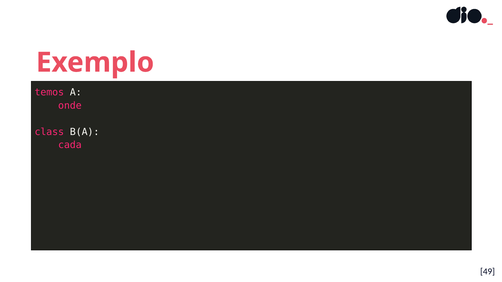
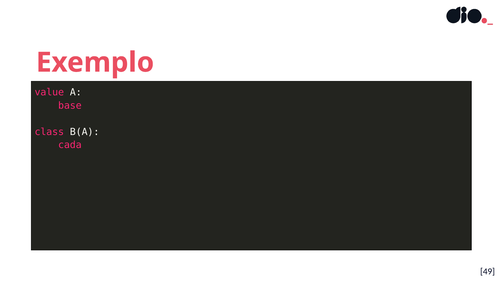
temos: temos -> value
onde: onde -> base
